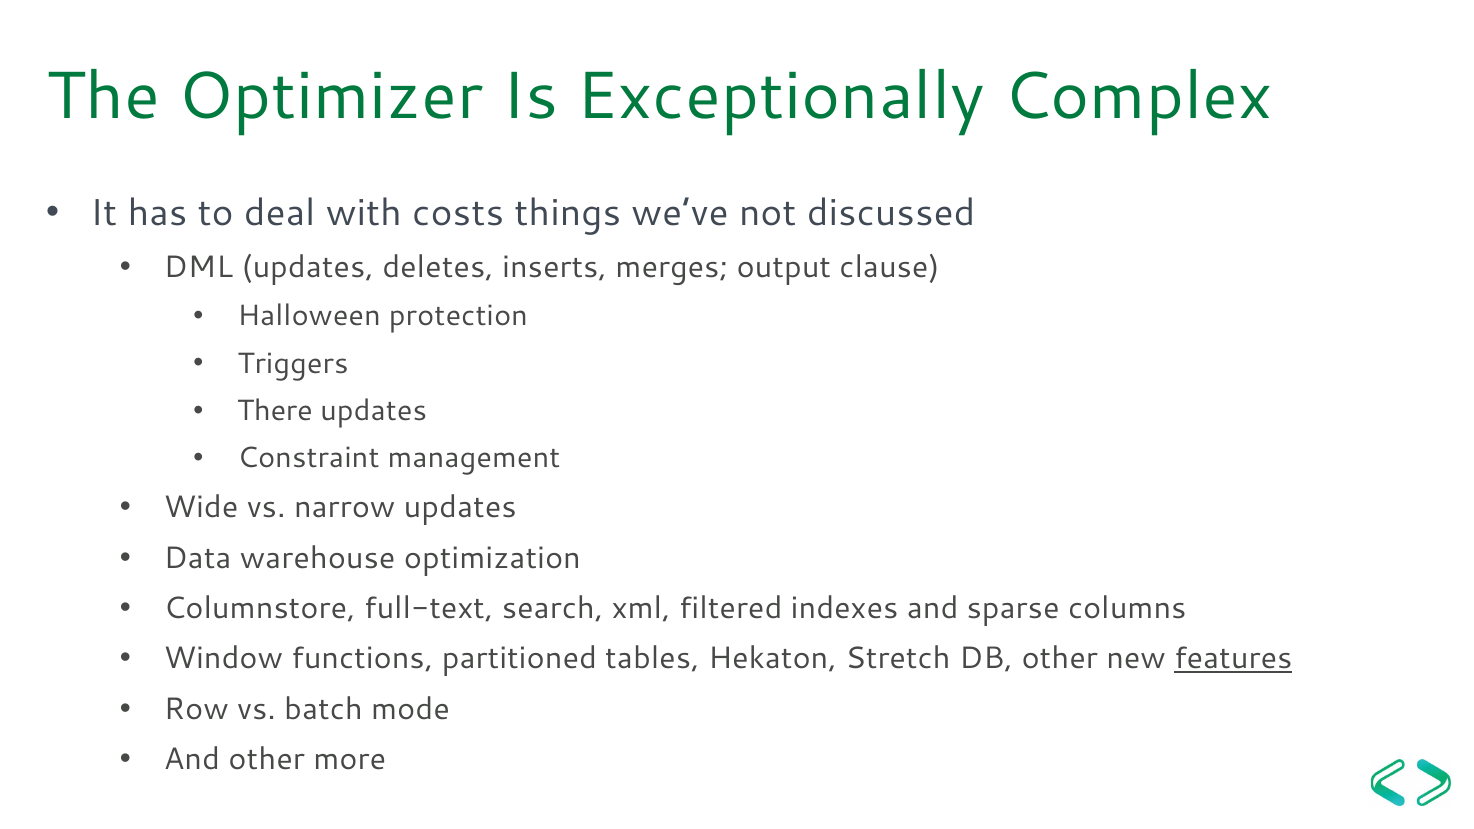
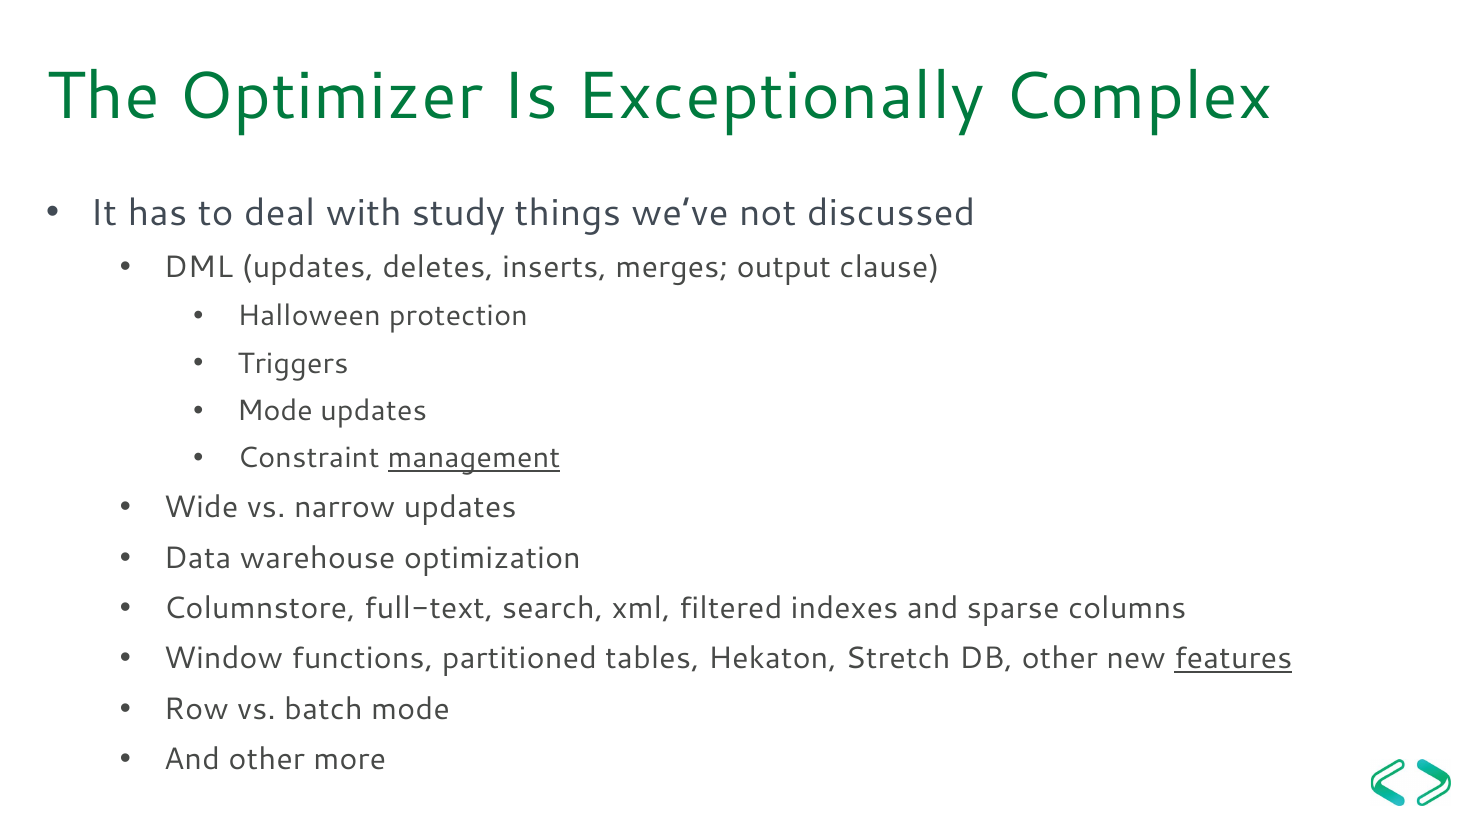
costs: costs -> study
There at (275, 411): There -> Mode
management underline: none -> present
